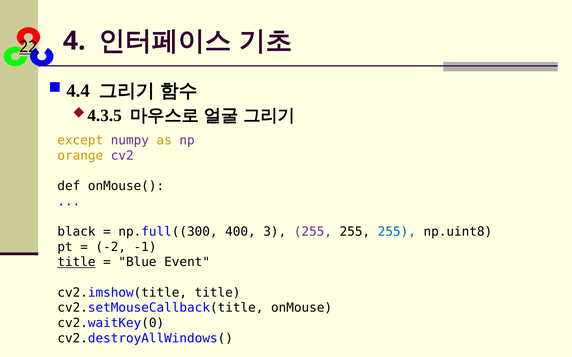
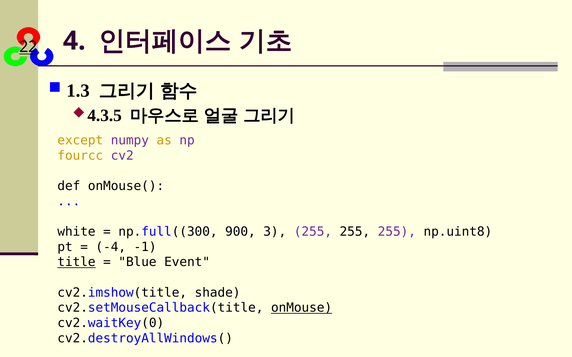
4.4: 4.4 -> 1.3
orange: orange -> fourcc
black: black -> white
400: 400 -> 900
255 at (397, 232) colour: blue -> purple
-2: -2 -> -4
cv2.imshow(title title: title -> shade
onMouse underline: none -> present
